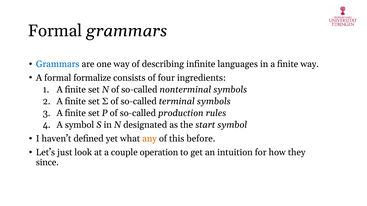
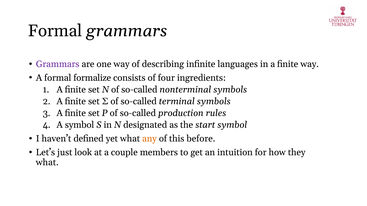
Grammars at (58, 64) colour: blue -> purple
operation: operation -> members
since at (47, 163): since -> what
